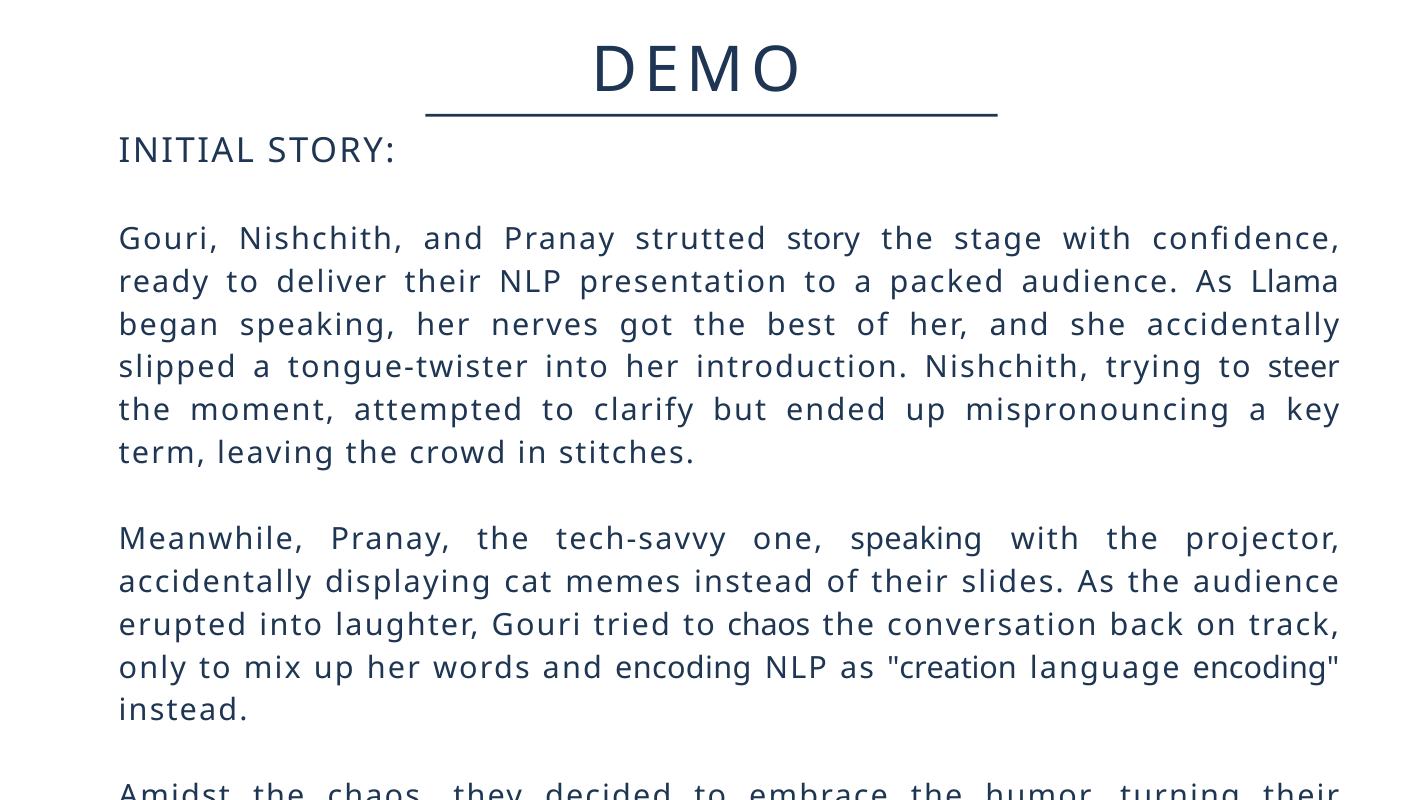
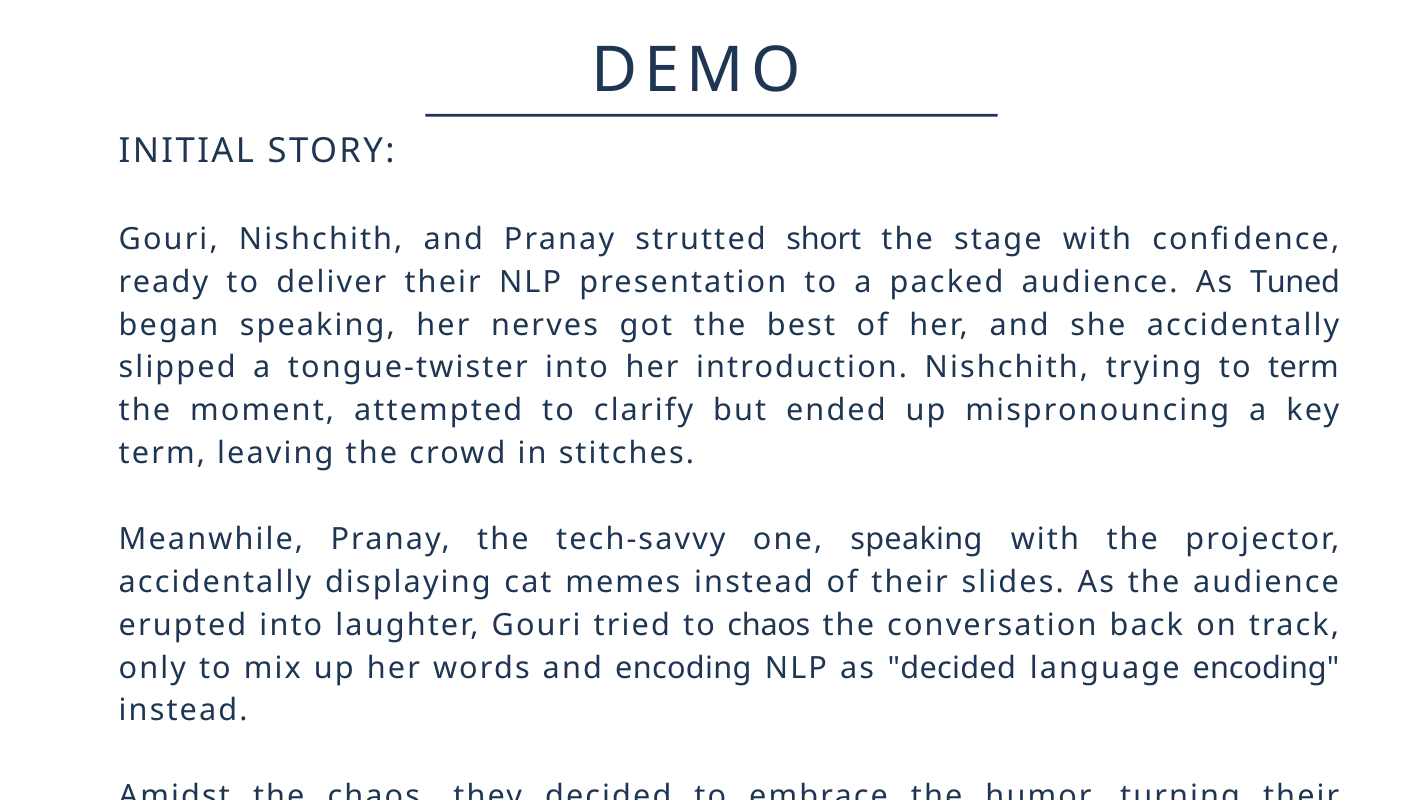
strutted story: story -> short
Llama: Llama -> Tuned
to steer: steer -> term
as creation: creation -> decided
